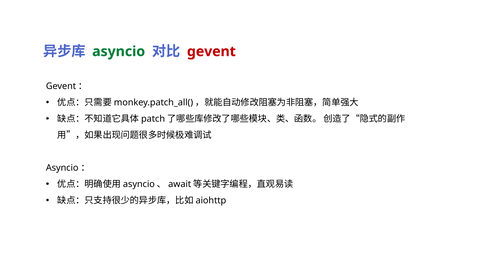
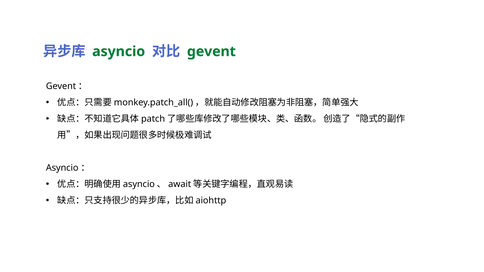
gevent colour: red -> green
